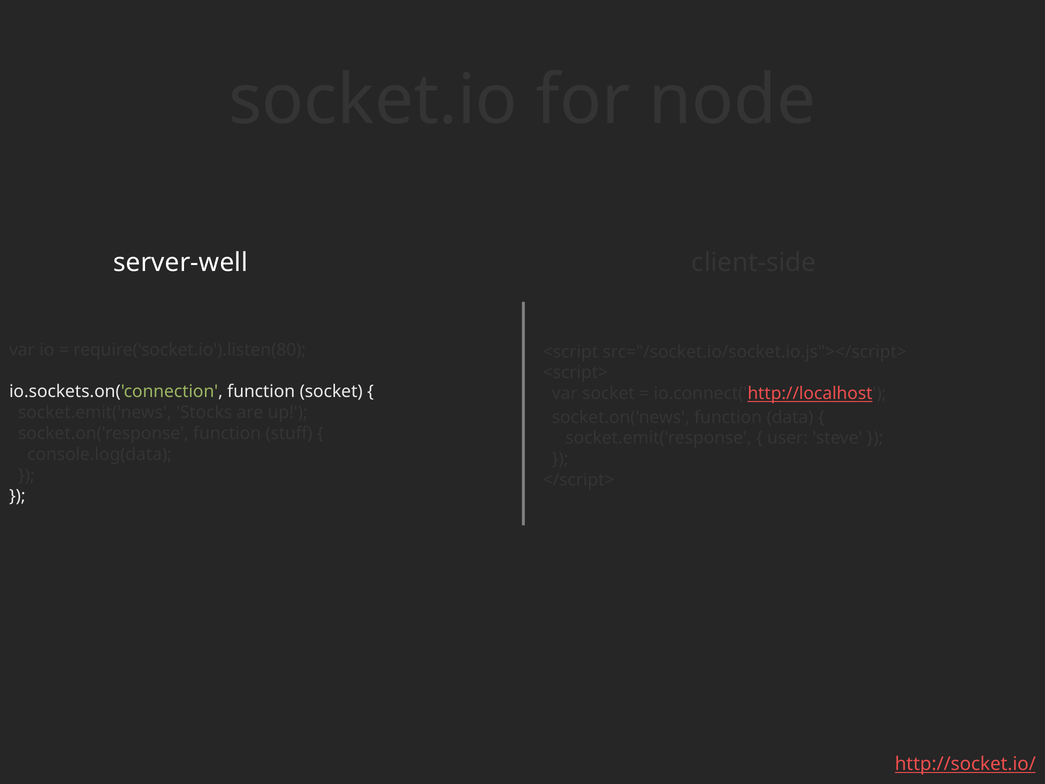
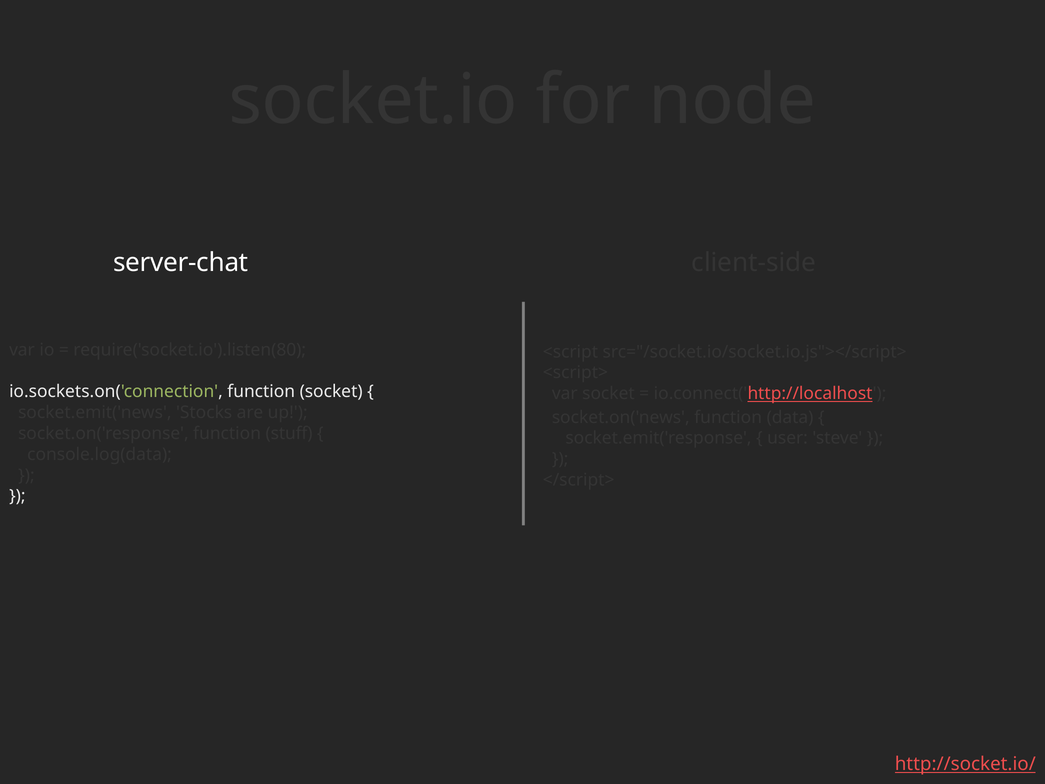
server-well: server-well -> server-chat
